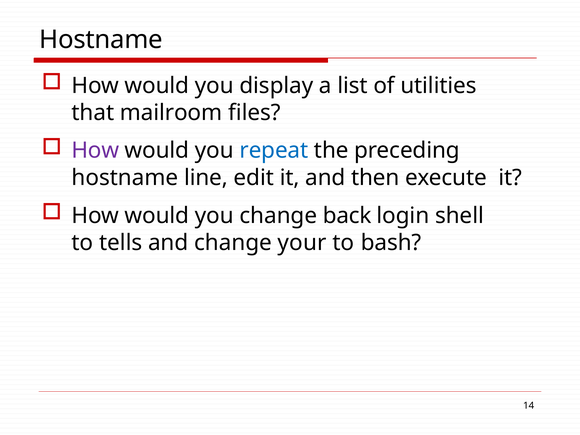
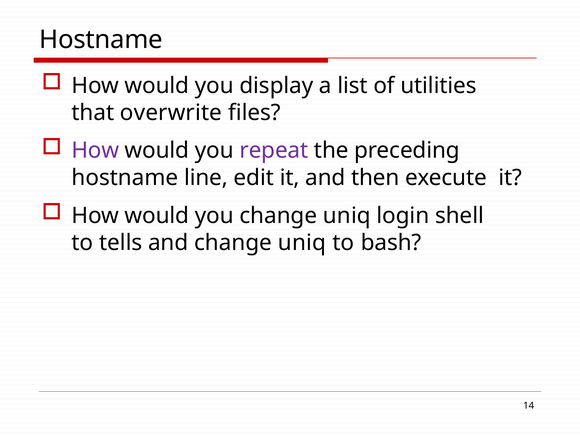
mailroom: mailroom -> overwrite
repeat colour: blue -> purple
you change back: back -> uniq
and change your: your -> uniq
